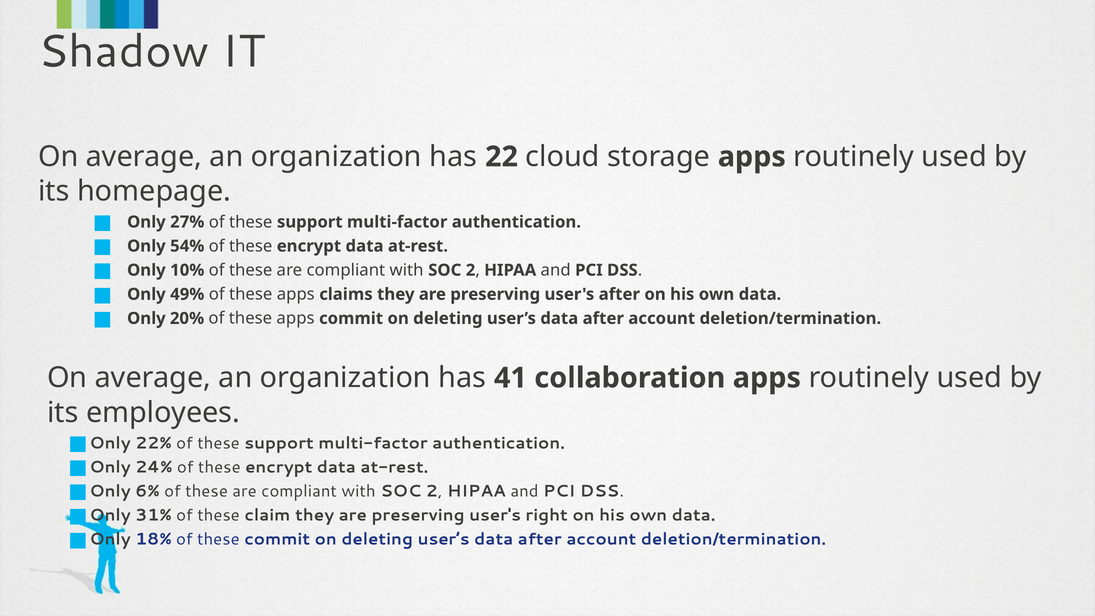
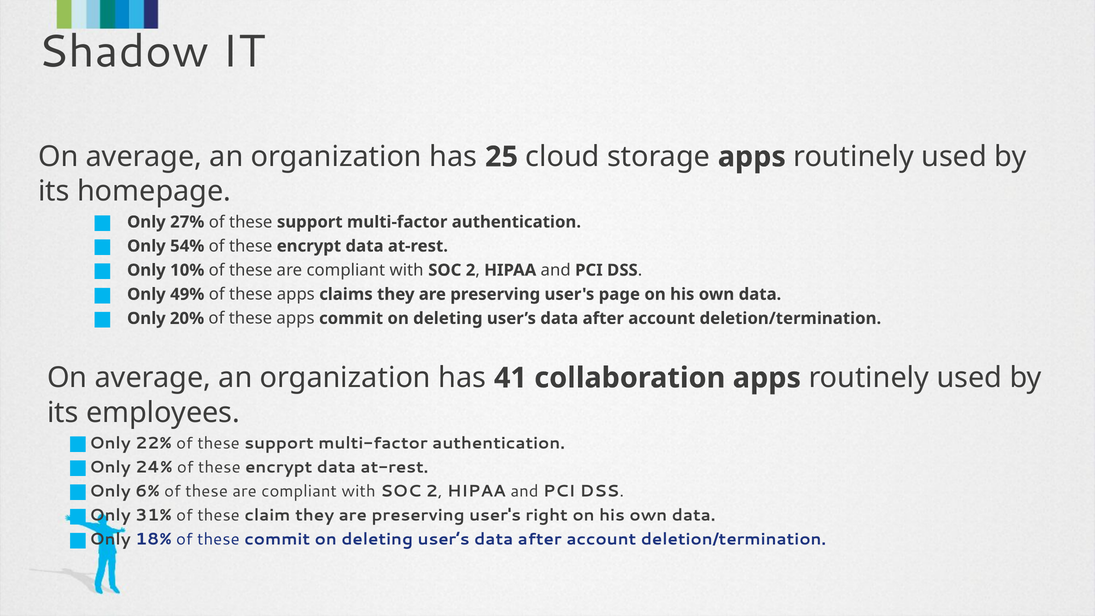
22: 22 -> 25
user's after: after -> page
